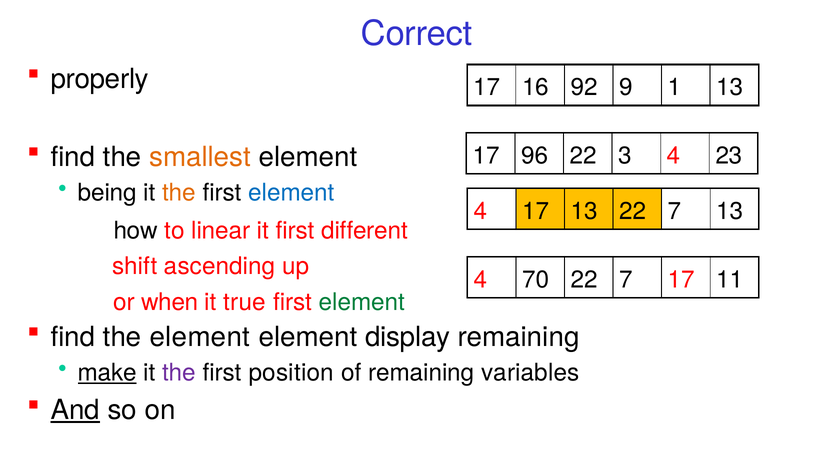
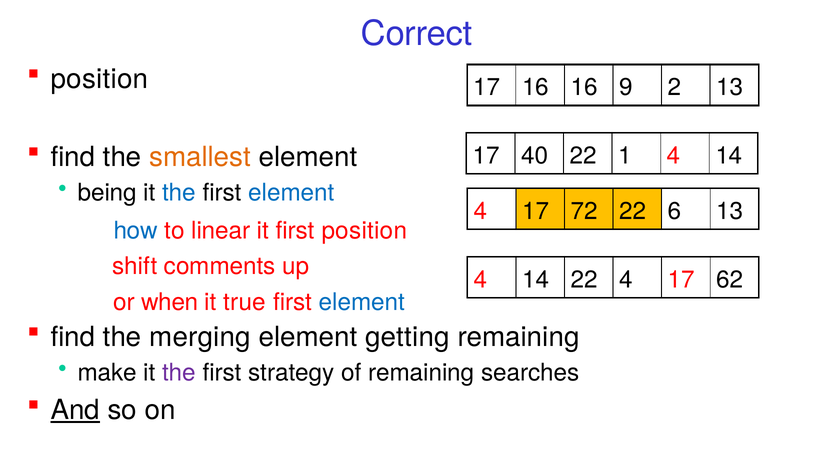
properly at (100, 79): properly -> position
16 92: 92 -> 16
1: 1 -> 2
96: 96 -> 40
3: 3 -> 1
23 at (729, 155): 23 -> 14
the at (179, 193) colour: orange -> blue
17 13: 13 -> 72
7 at (675, 211): 7 -> 6
how colour: black -> blue
first different: different -> position
ascending: ascending -> comments
70 at (536, 279): 70 -> 14
7 at (626, 279): 7 -> 4
11: 11 -> 62
element at (362, 302) colour: green -> blue
the element: element -> merging
display: display -> getting
make underline: present -> none
position: position -> strategy
variables: variables -> searches
